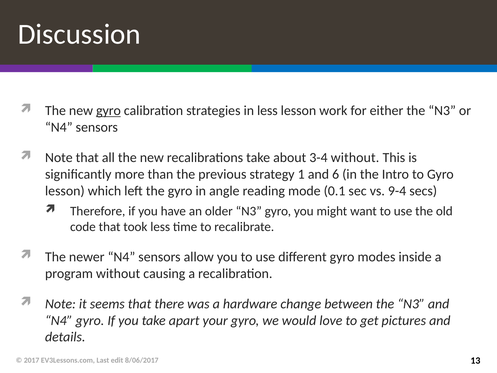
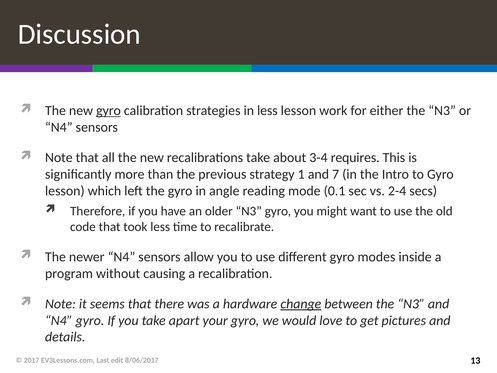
3-4 without: without -> requires
6: 6 -> 7
9-4: 9-4 -> 2-4
change underline: none -> present
